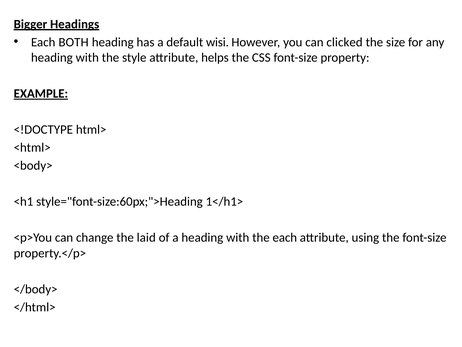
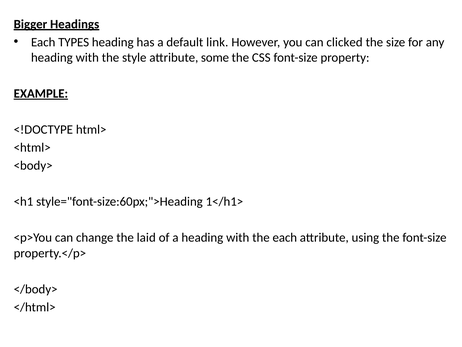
BOTH: BOTH -> TYPES
wisi: wisi -> link
helps: helps -> some
